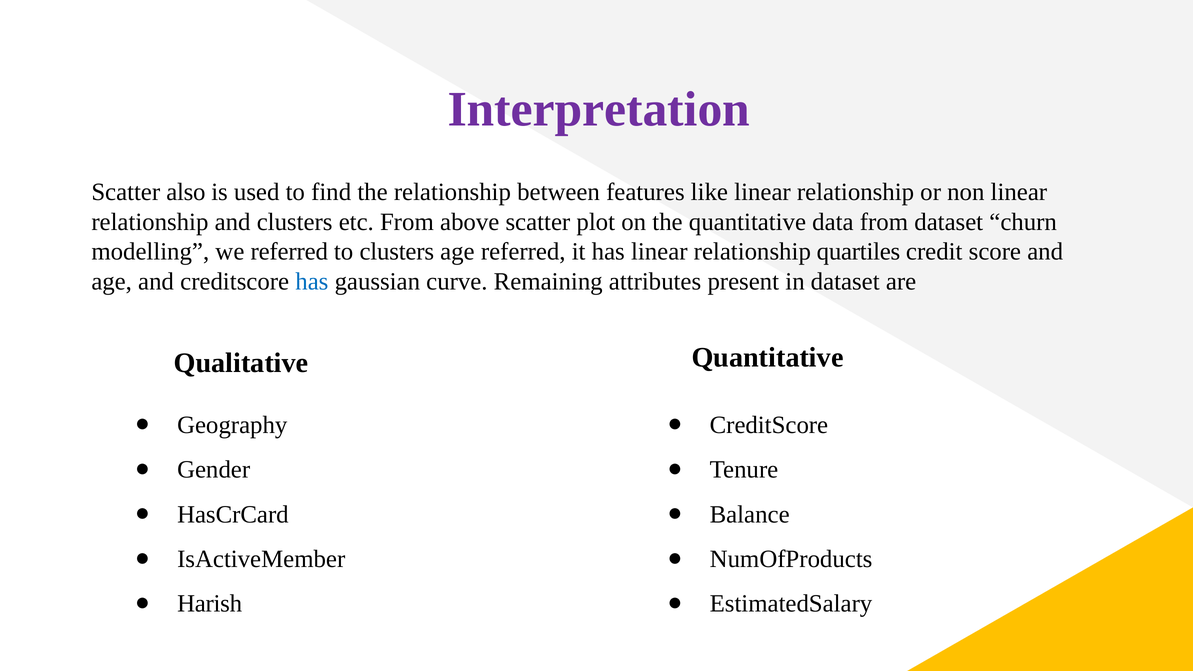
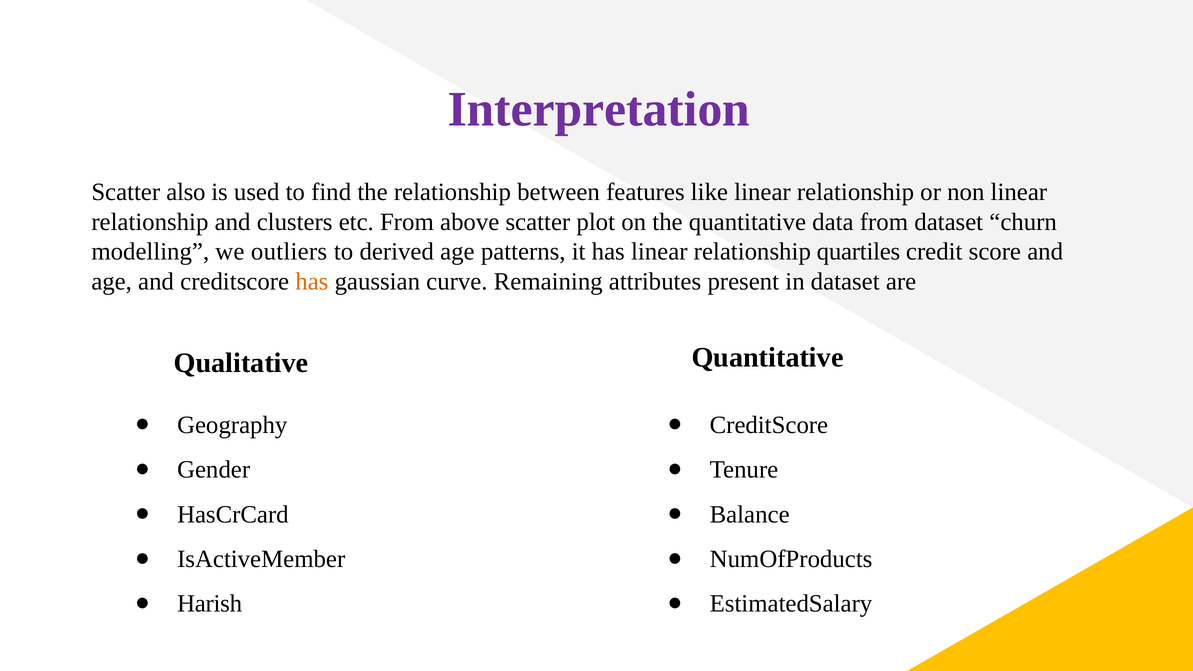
we referred: referred -> outliers
to clusters: clusters -> derived
age referred: referred -> patterns
has at (312, 282) colour: blue -> orange
